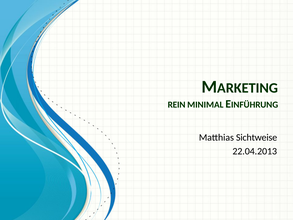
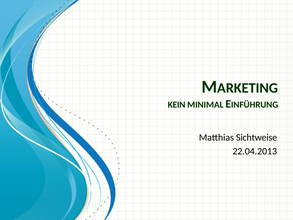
REIN: REIN -> KEIN
